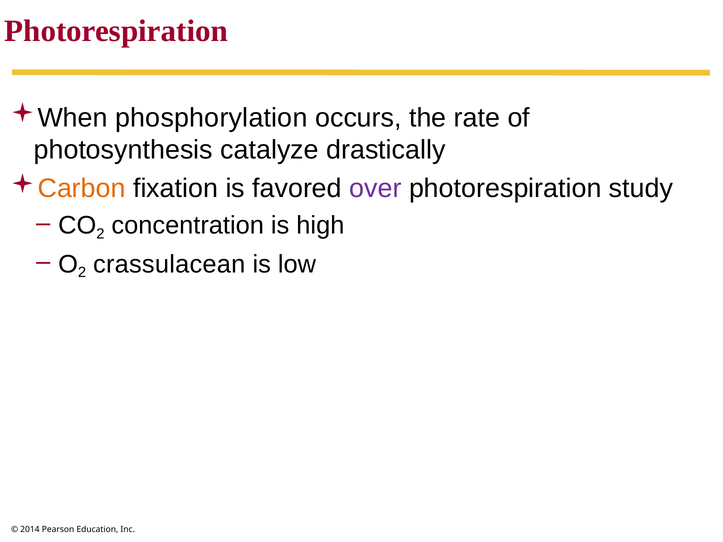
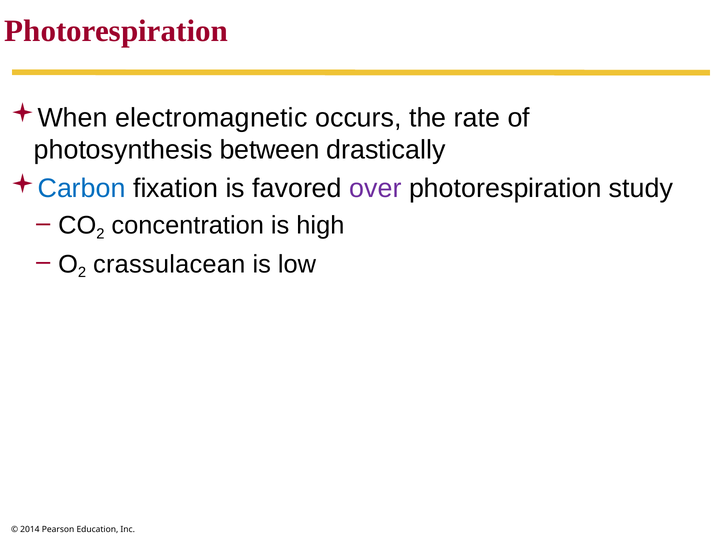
phosphorylation: phosphorylation -> electromagnetic
catalyze: catalyze -> between
Carbon colour: orange -> blue
